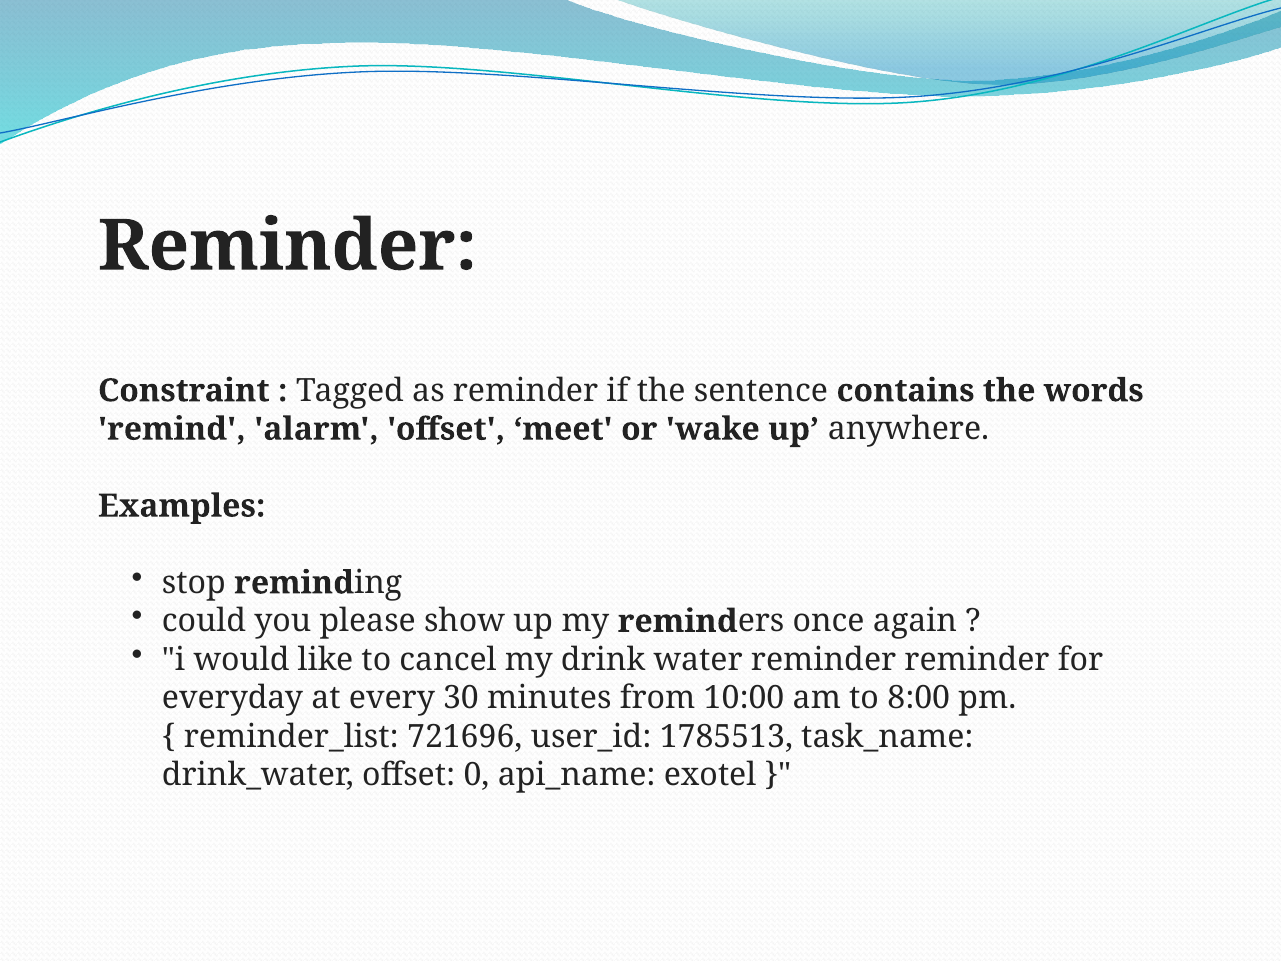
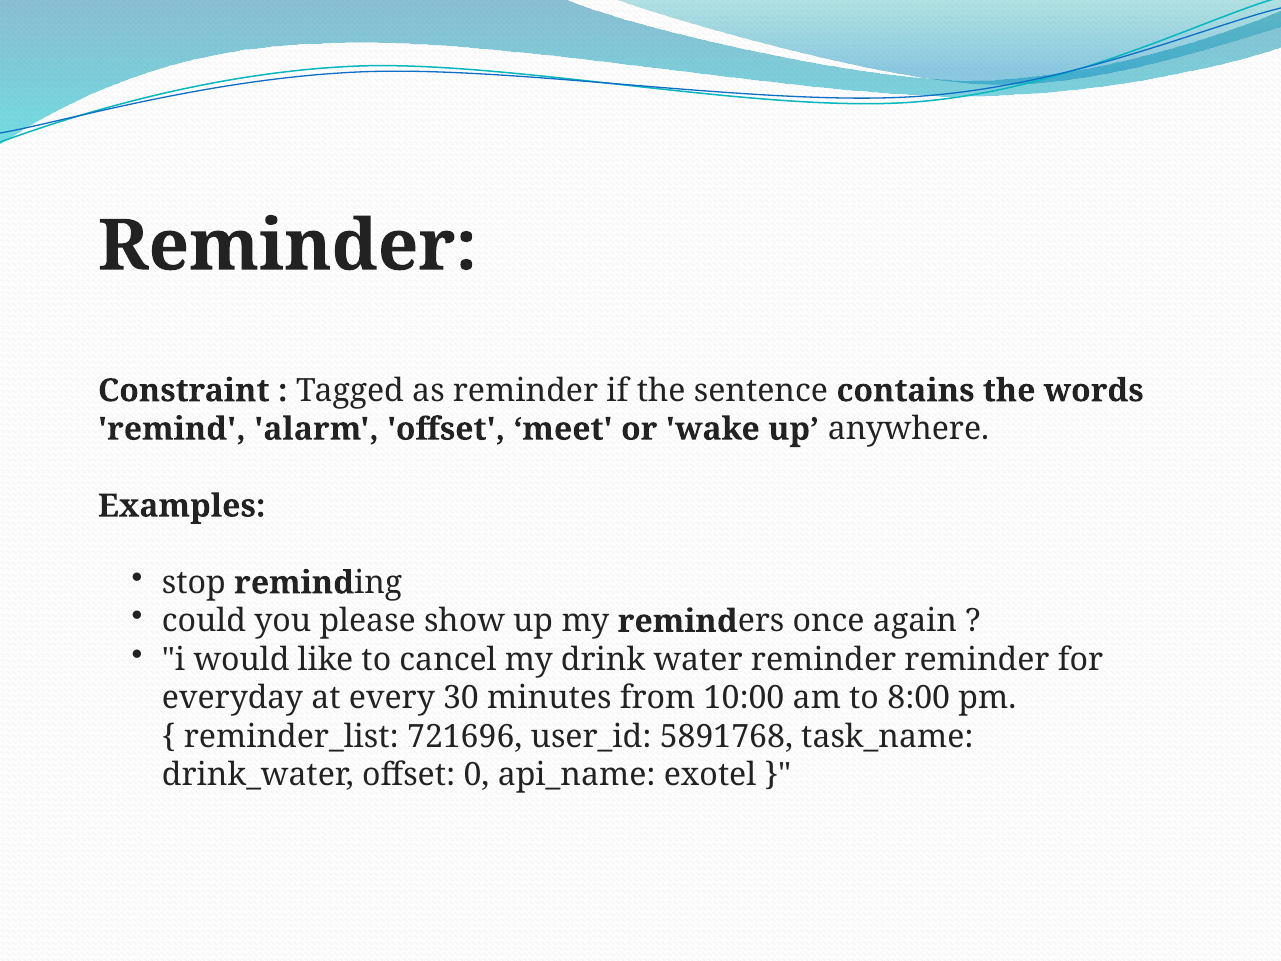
1785513: 1785513 -> 5891768
